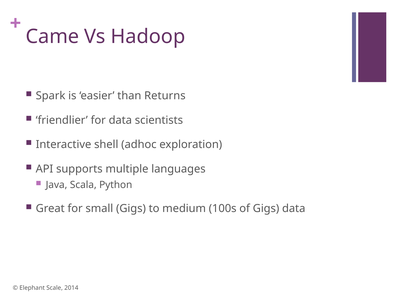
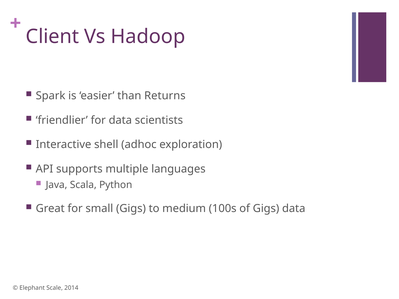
Came: Came -> Client
